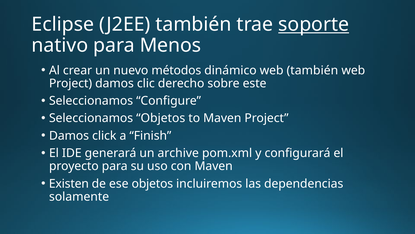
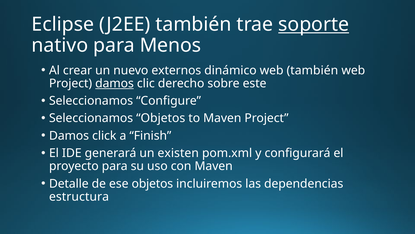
métodos: métodos -> externos
damos at (115, 83) underline: none -> present
archive: archive -> existen
Existen: Existen -> Detalle
solamente: solamente -> estructura
